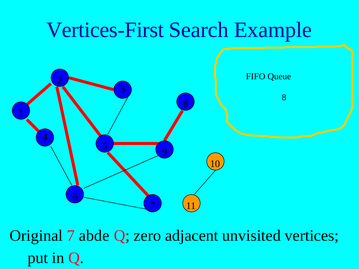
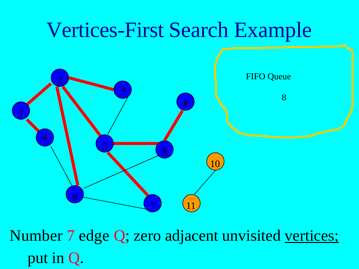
Original: Original -> Number
abde: abde -> edge
vertices underline: none -> present
